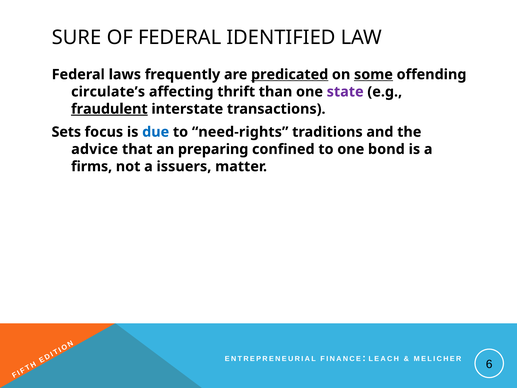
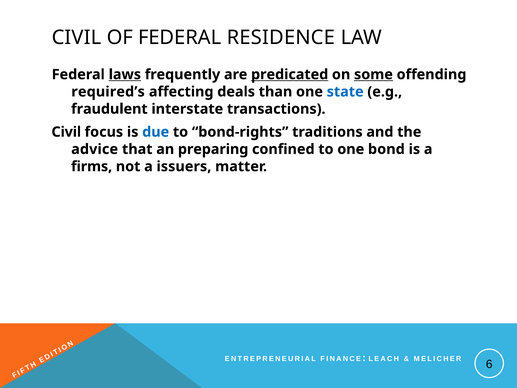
SURE at (77, 38): SURE -> CIVIL
IDENTIFIED: IDENTIFIED -> RESIDENCE
laws underline: none -> present
circulate’s: circulate’s -> required’s
thrift: thrift -> deals
state colour: purple -> blue
fraudulent underline: present -> none
Sets at (66, 132): Sets -> Civil
need-rights: need-rights -> bond-rights
